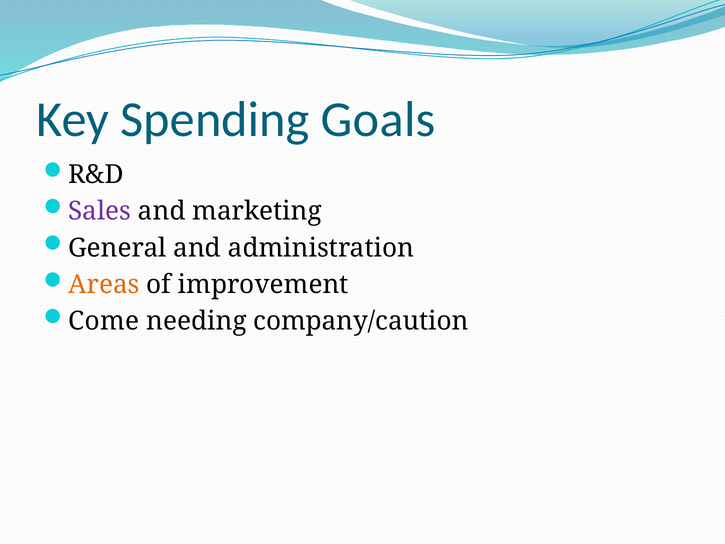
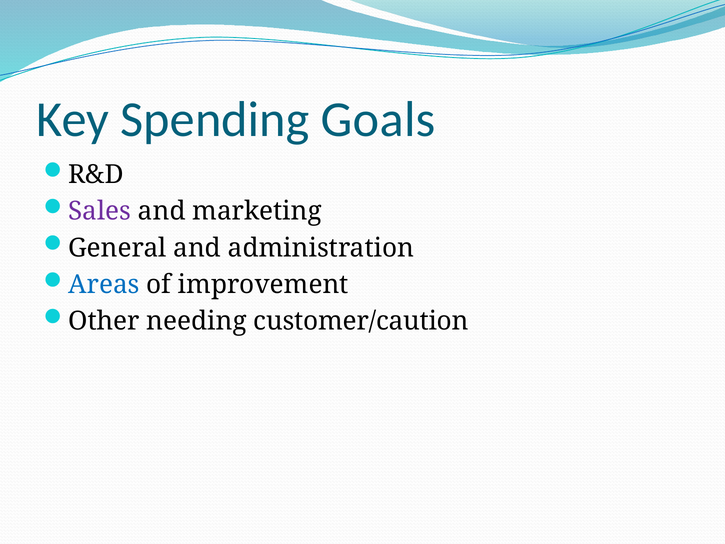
Areas colour: orange -> blue
Come: Come -> Other
company/caution: company/caution -> customer/caution
